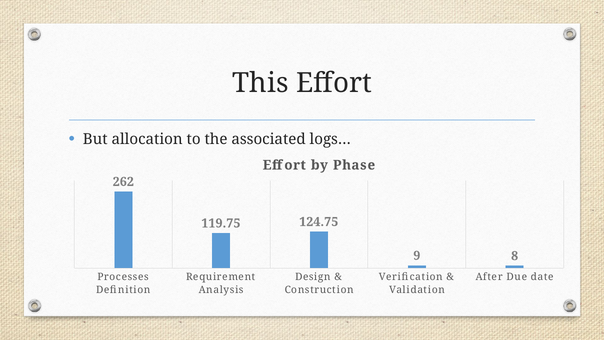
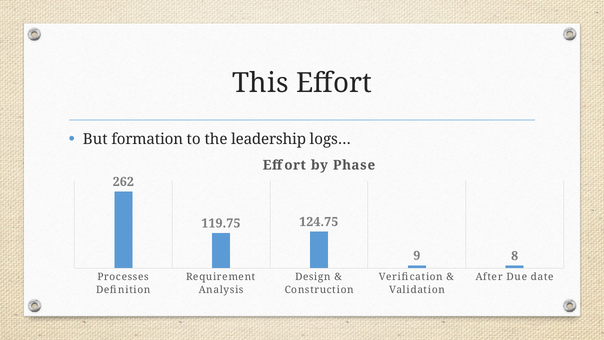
allocation: allocation -> formation
associated: associated -> leadership
